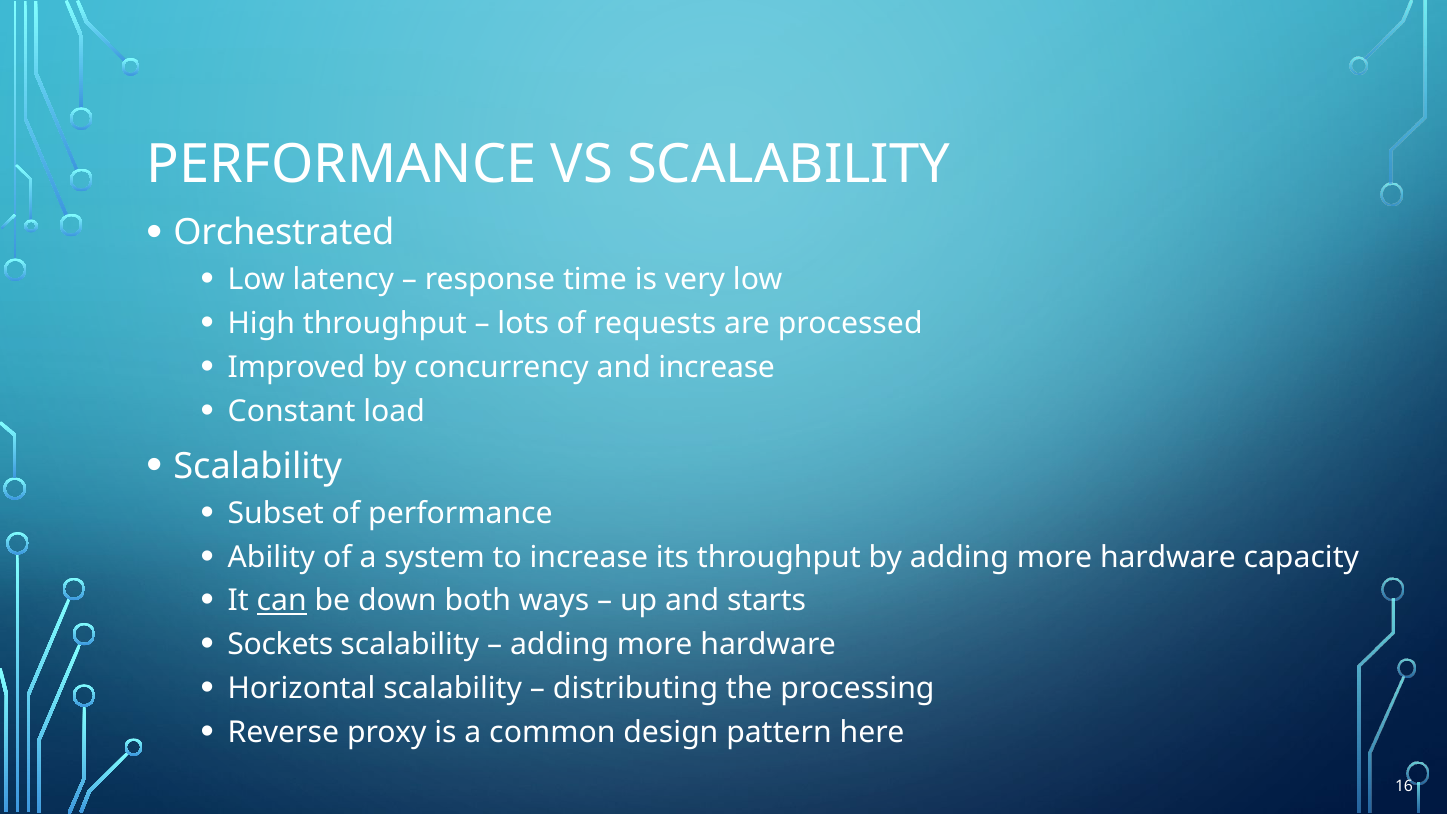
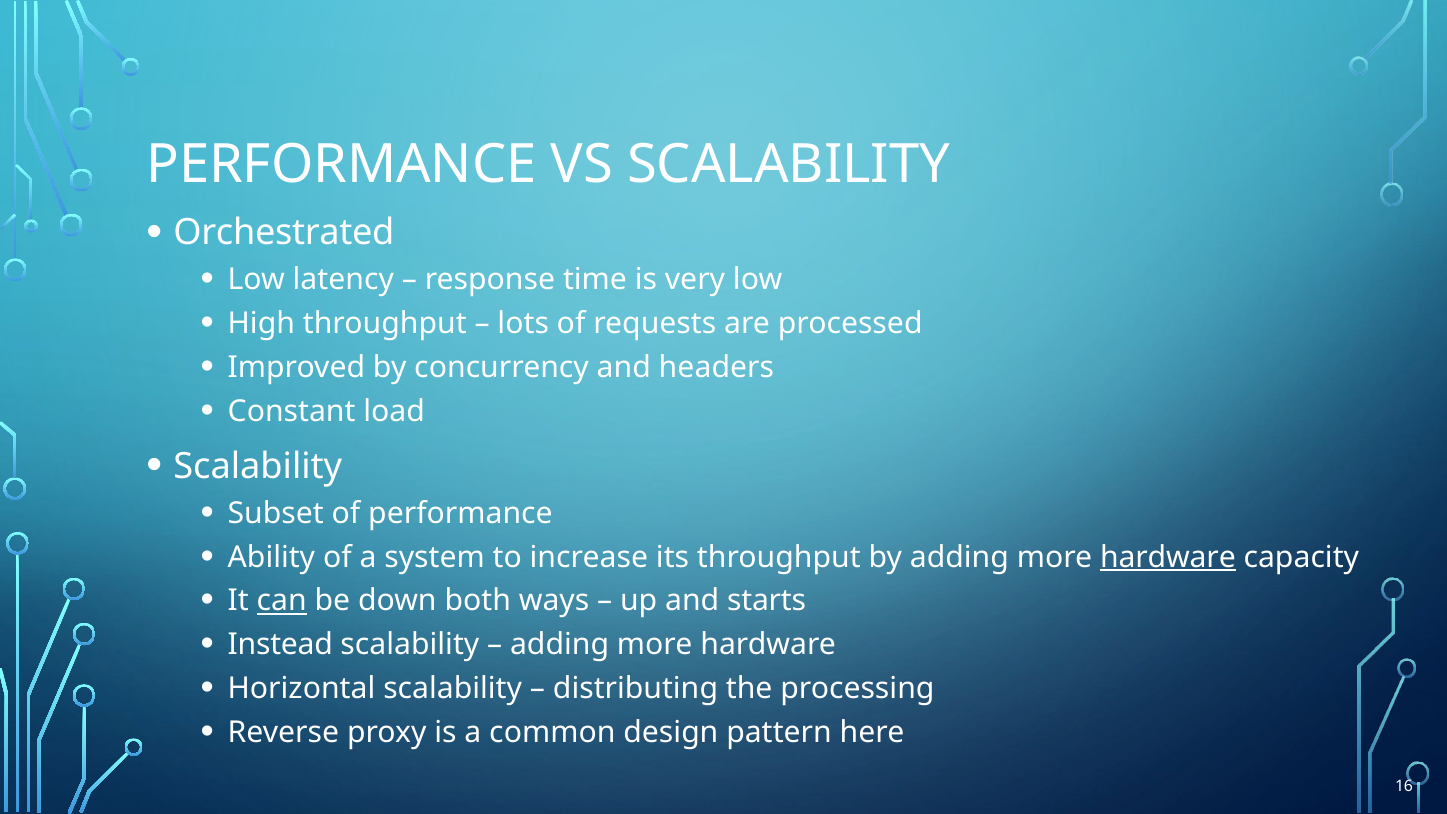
and increase: increase -> headers
hardware at (1168, 557) underline: none -> present
Sockets: Sockets -> Instead
